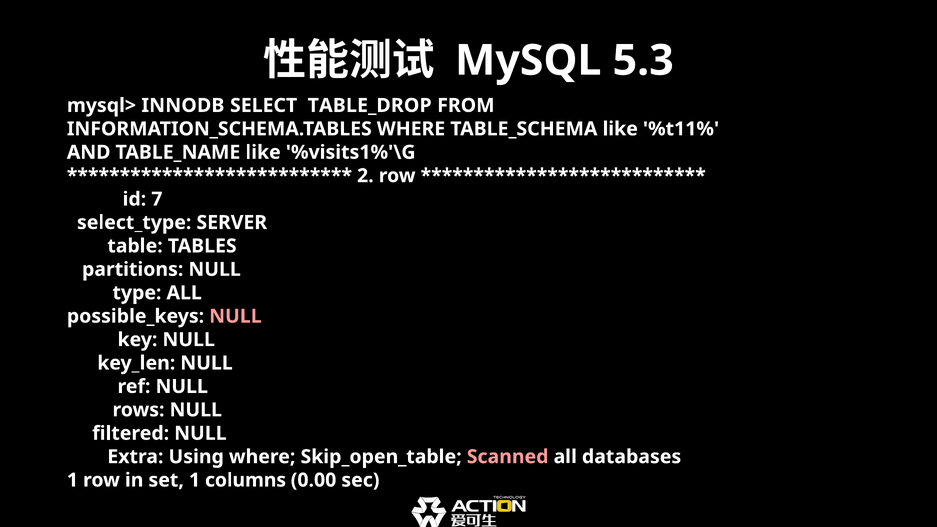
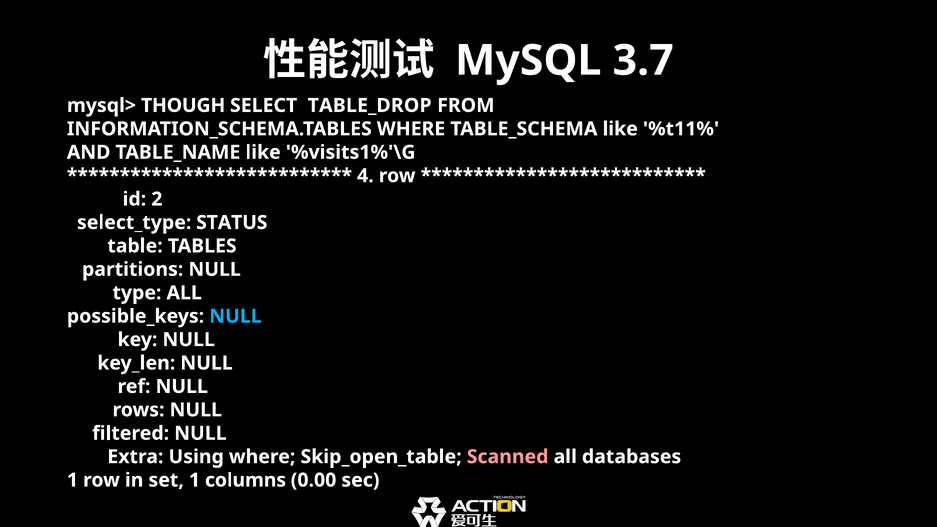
5.3: 5.3 -> 3.7
INNODB: INNODB -> THOUGH
2: 2 -> 4
7: 7 -> 2
SERVER: SERVER -> STATUS
NULL at (235, 316) colour: pink -> light blue
